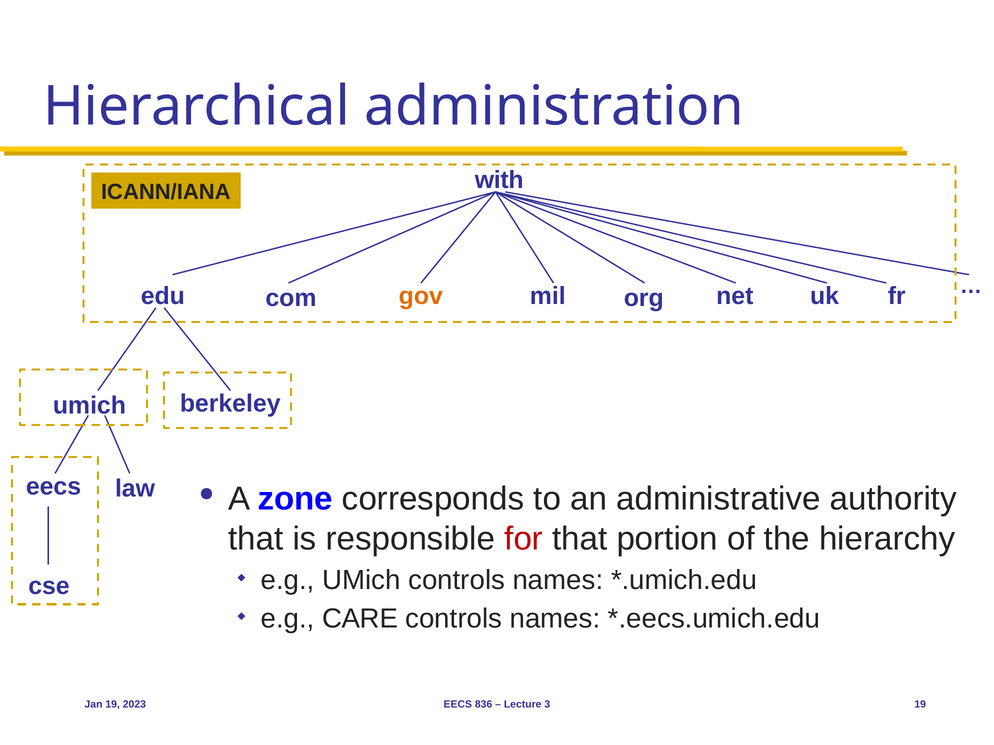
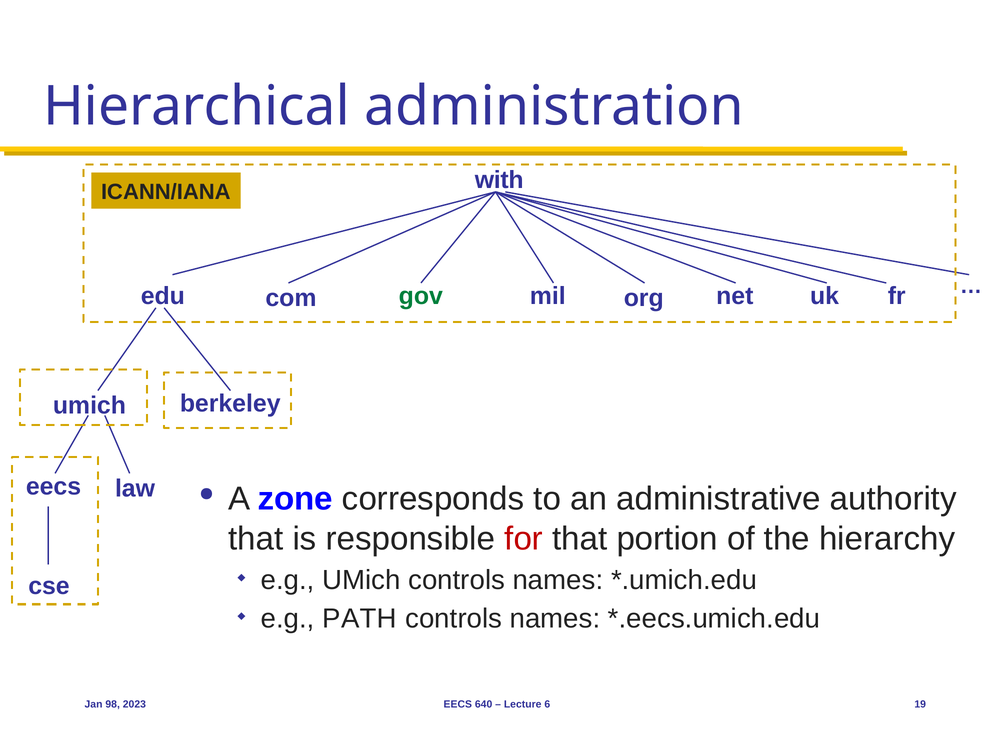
gov colour: orange -> green
CARE: CARE -> PATH
Jan 19: 19 -> 98
836: 836 -> 640
3: 3 -> 6
